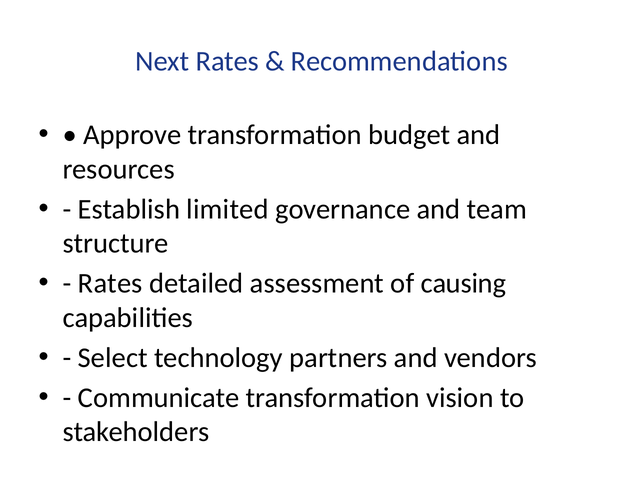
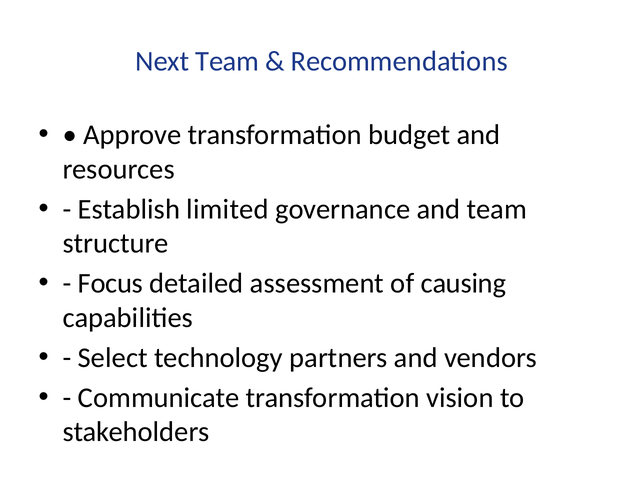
Next Rates: Rates -> Team
Rates at (110, 284): Rates -> Focus
